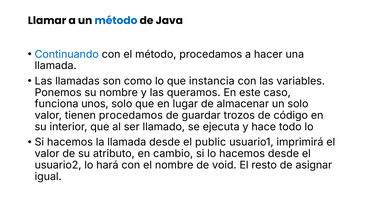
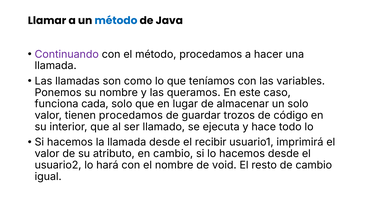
Continuando colour: blue -> purple
instancia: instancia -> teníamos
unos: unos -> cada
public: public -> recibir
de asignar: asignar -> cambio
